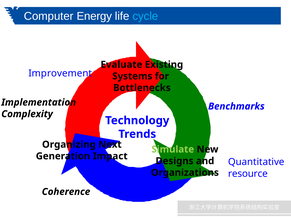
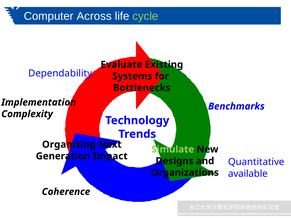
Energy: Energy -> Across
cycle colour: light blue -> light green
Improvement: Improvement -> Dependability
resource: resource -> available
